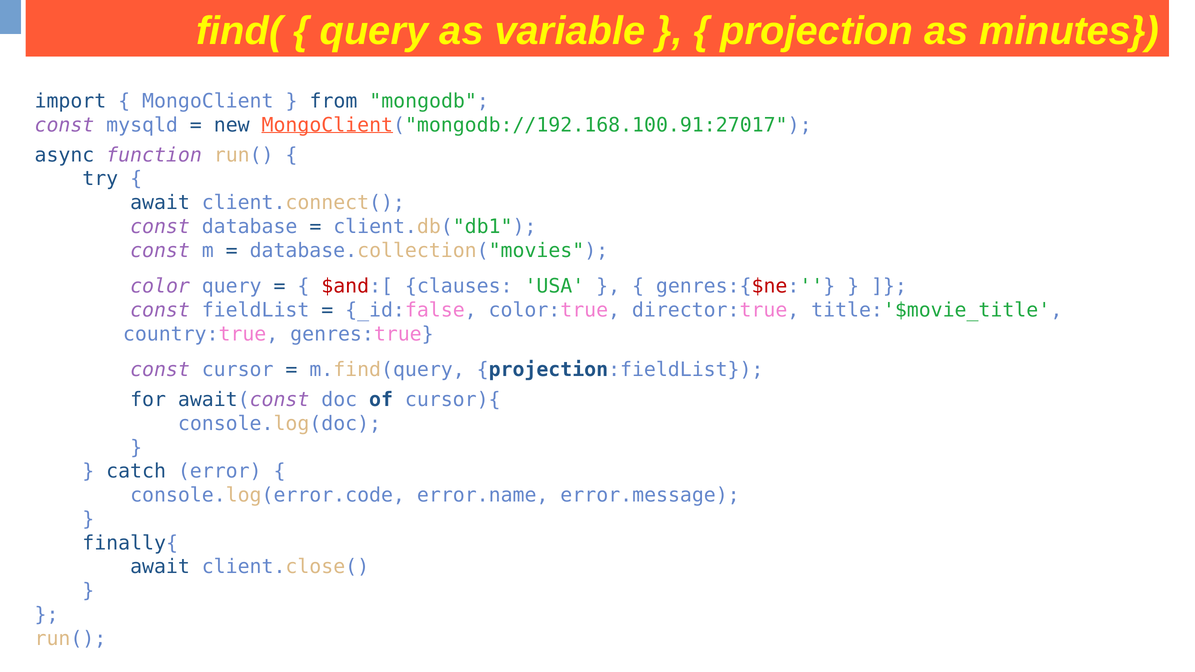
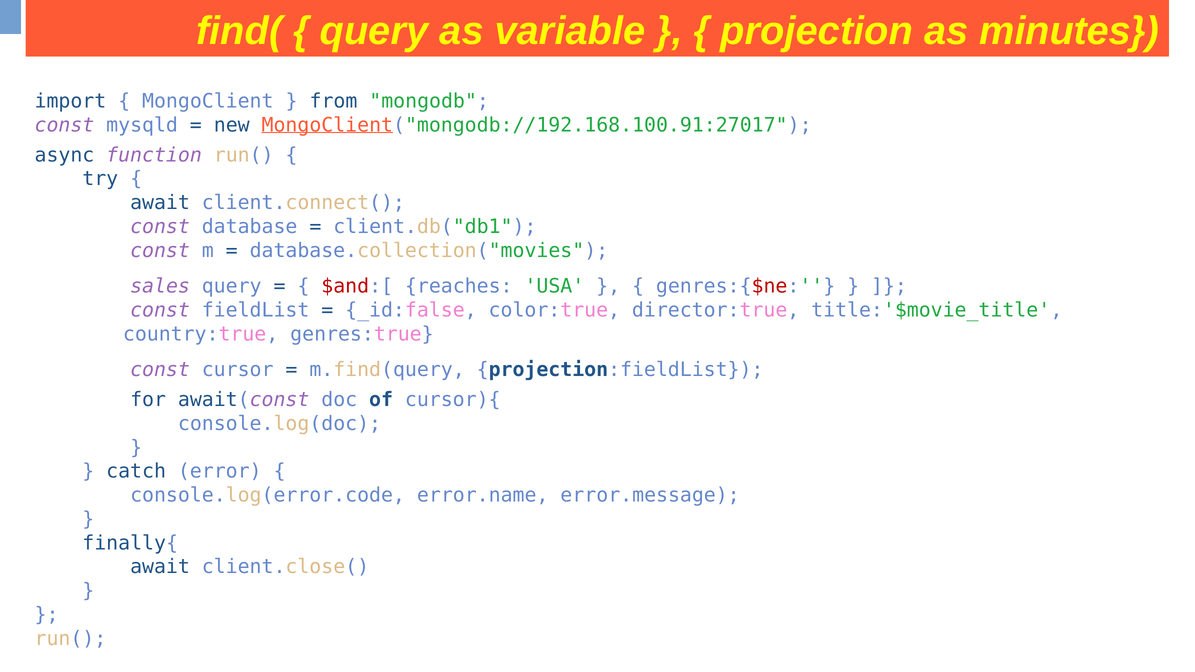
color: color -> sales
clauses: clauses -> reaches
